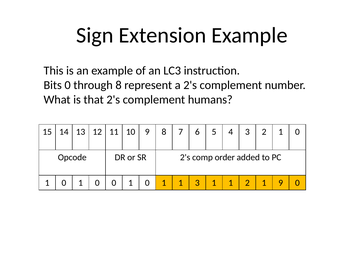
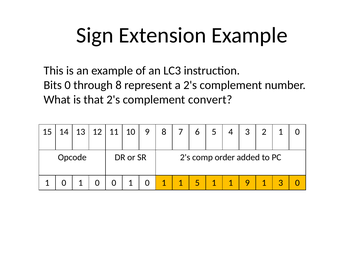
humans: humans -> convert
1 3: 3 -> 5
1 2: 2 -> 9
1 9: 9 -> 3
